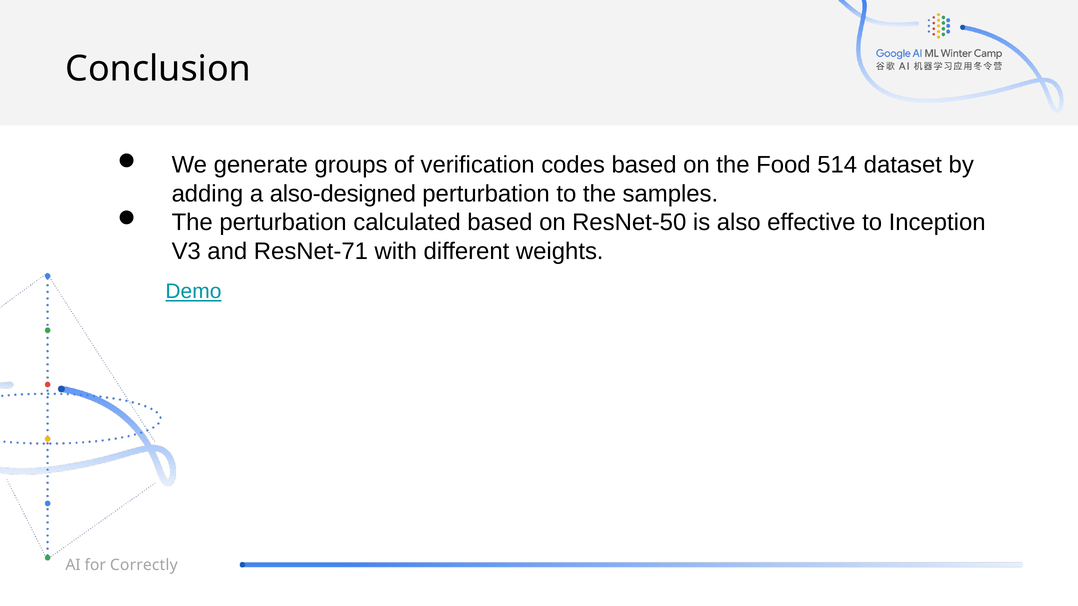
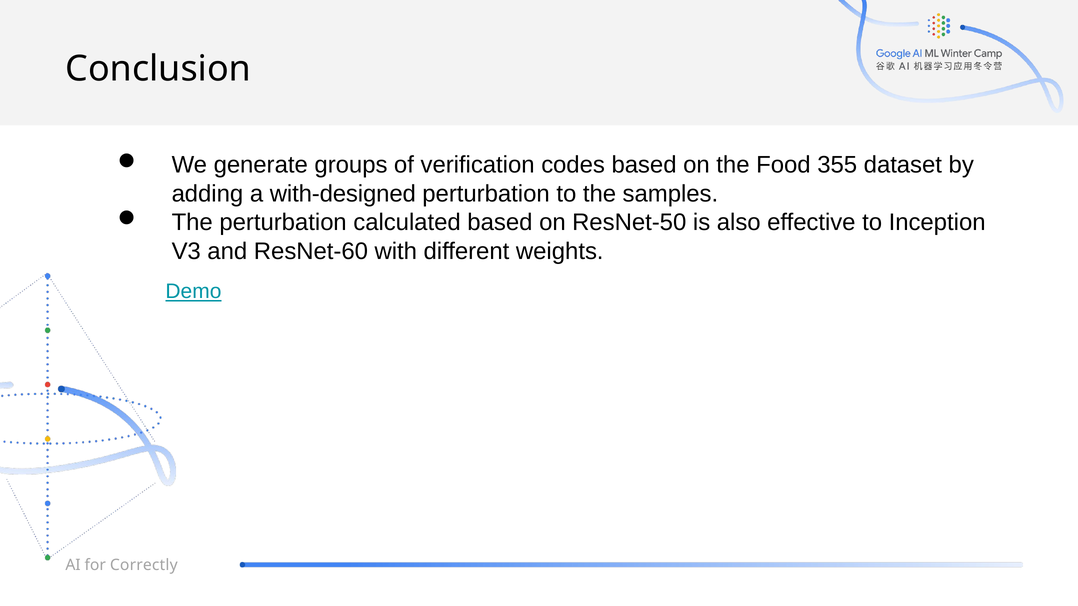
514: 514 -> 355
also-designed: also-designed -> with-designed
ResNet-71: ResNet-71 -> ResNet-60
